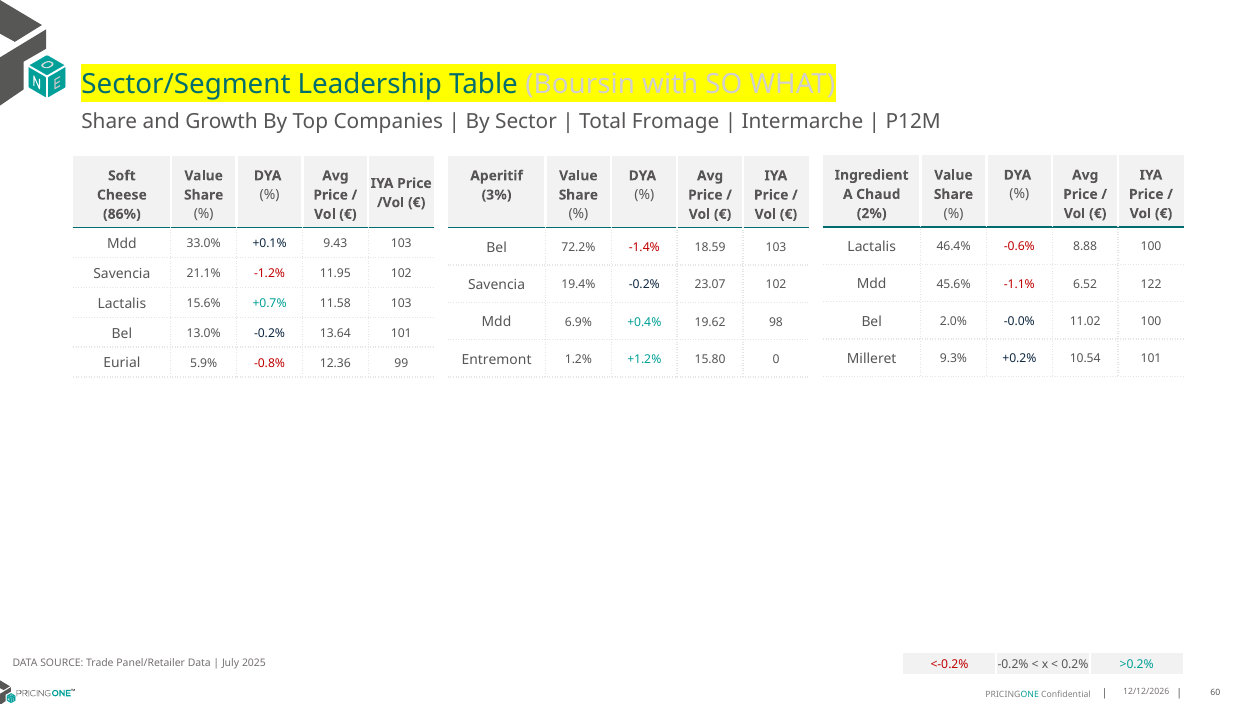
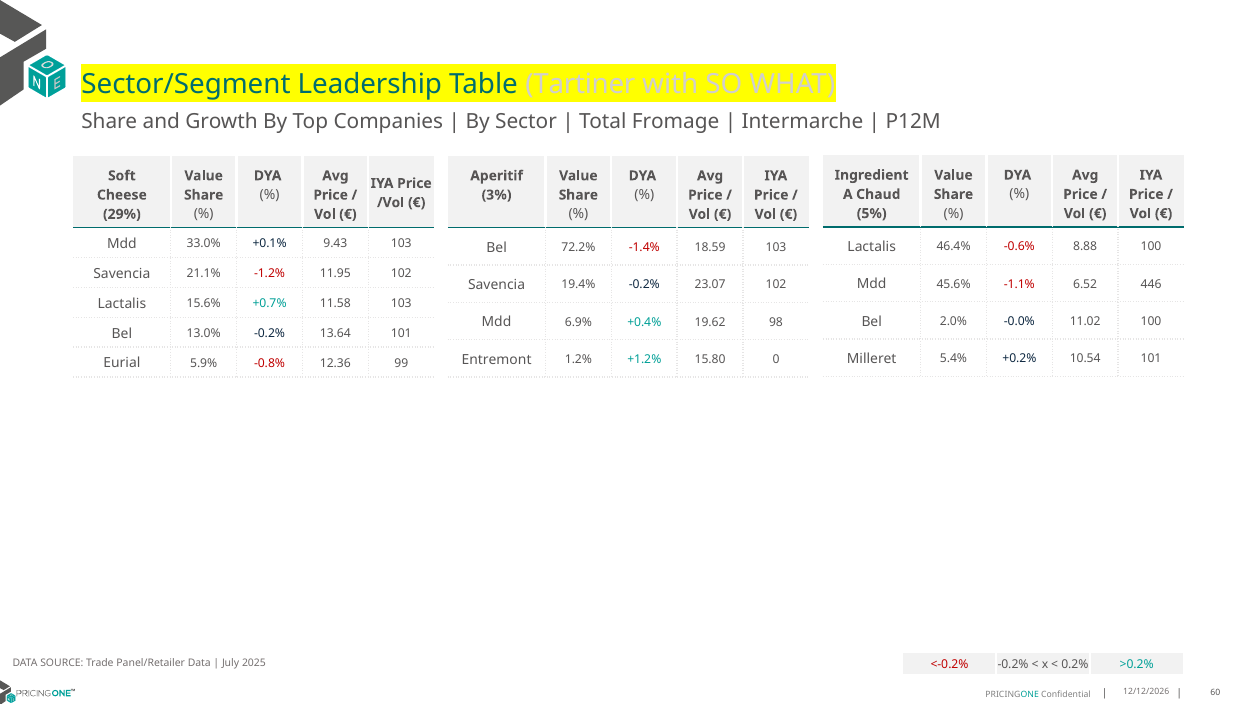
Boursin: Boursin -> Tartiner
2%: 2% -> 5%
86%: 86% -> 29%
122: 122 -> 446
9.3%: 9.3% -> 5.4%
